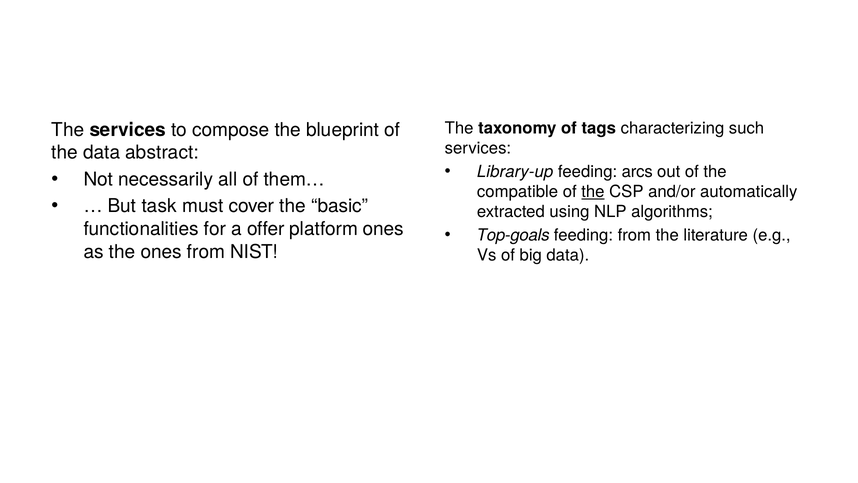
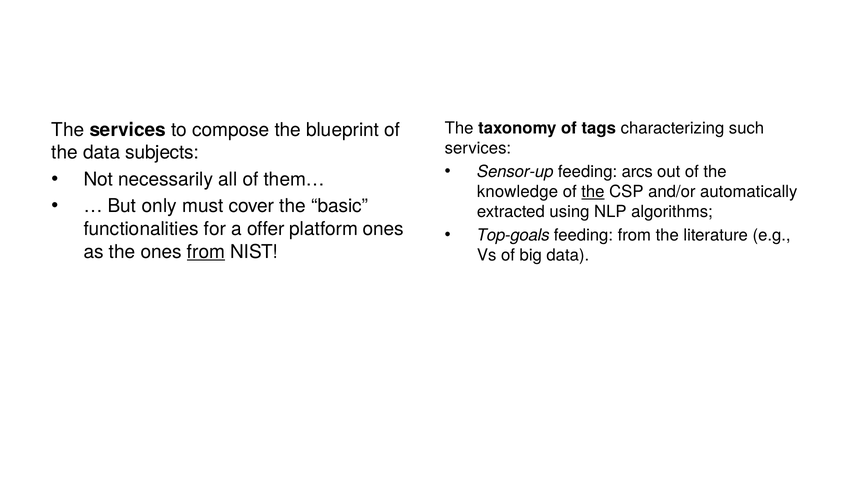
abstract: abstract -> subjects
Library-up: Library-up -> Sensor-up
compatible: compatible -> knowledge
task: task -> only
from at (206, 252) underline: none -> present
